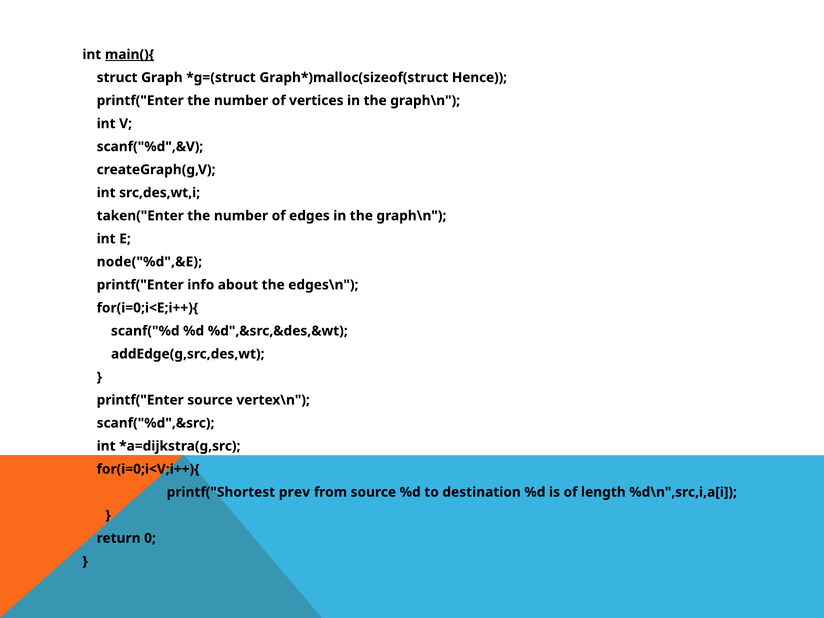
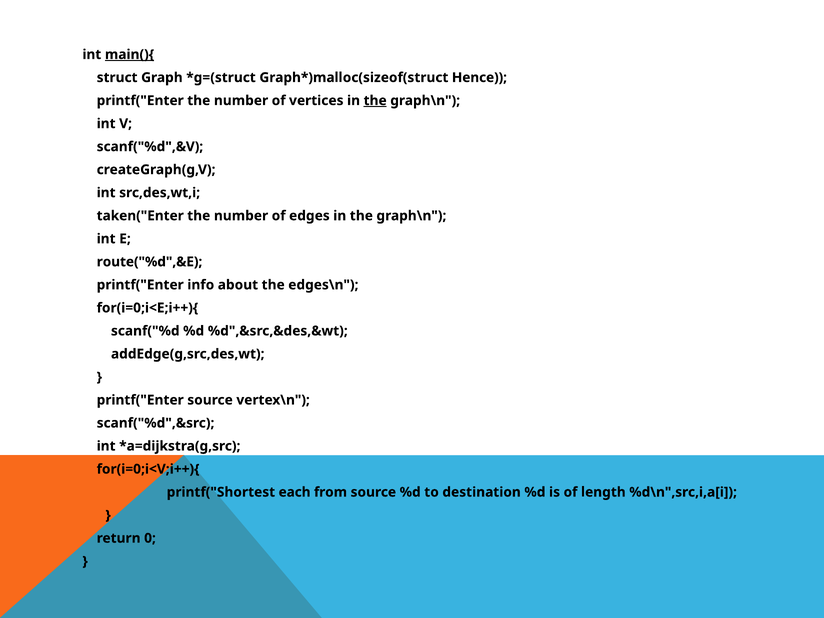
the at (375, 101) underline: none -> present
node("%d",&E: node("%d",&E -> route("%d",&E
prev: prev -> each
